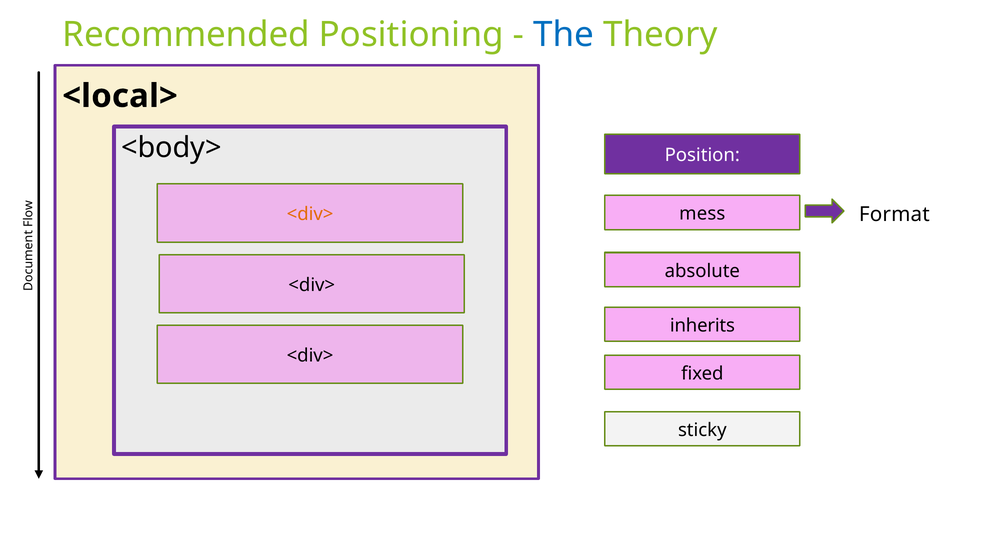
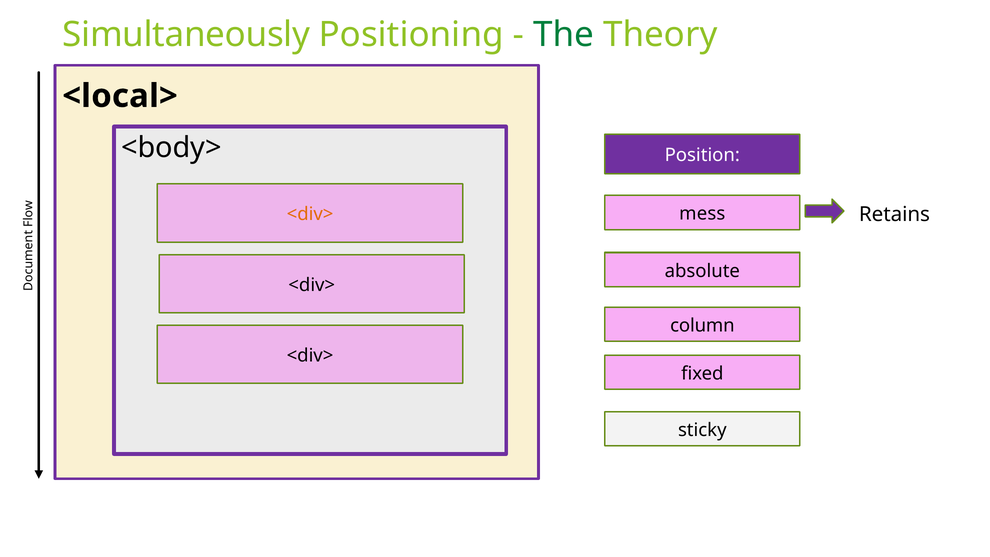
Recommended: Recommended -> Simultaneously
The colour: blue -> green
Format: Format -> Retains
inherits: inherits -> column
